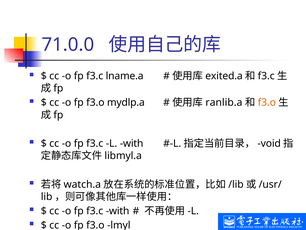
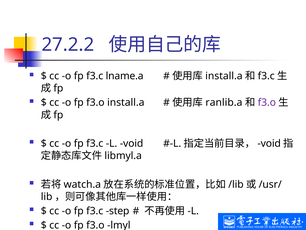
71.0.0: 71.0.0 -> 27.2.2
exited.a at (224, 76): exited.a -> install.a
f3.o mydlp.a: mydlp.a -> install.a
f3.o at (267, 102) colour: orange -> purple
L with: with -> void
f3.c with: with -> step
